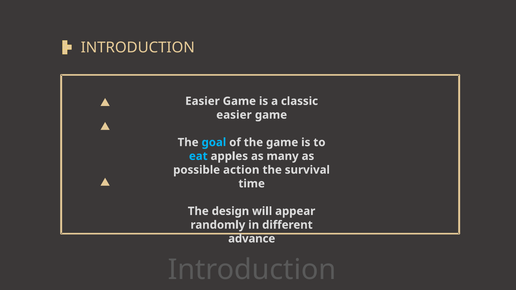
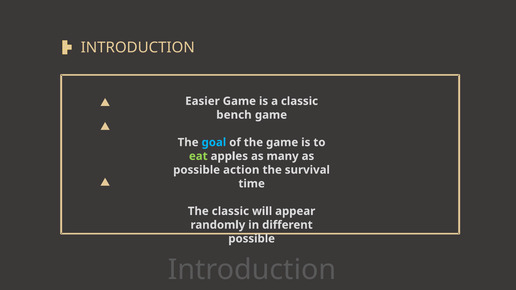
easier at (234, 115): easier -> bench
eat colour: light blue -> light green
The design: design -> classic
advance at (252, 239): advance -> possible
